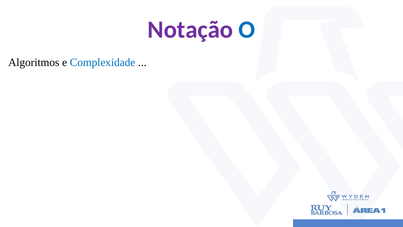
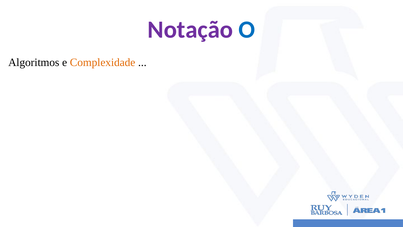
Complexidade colour: blue -> orange
